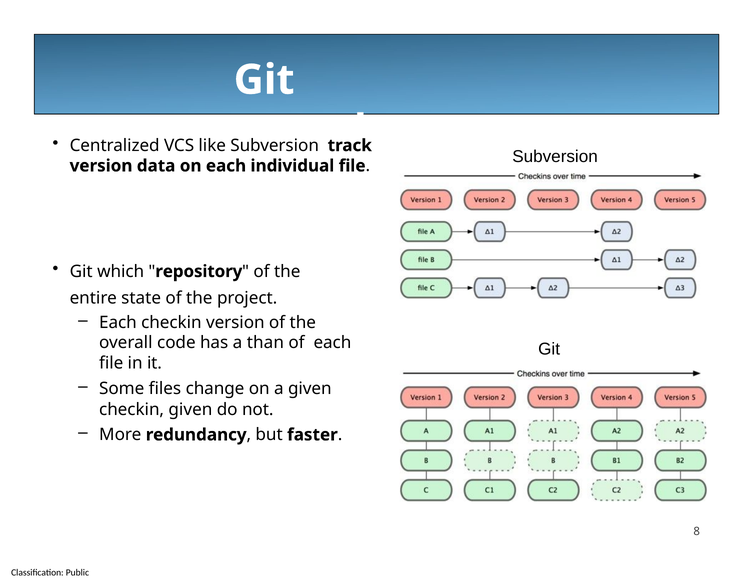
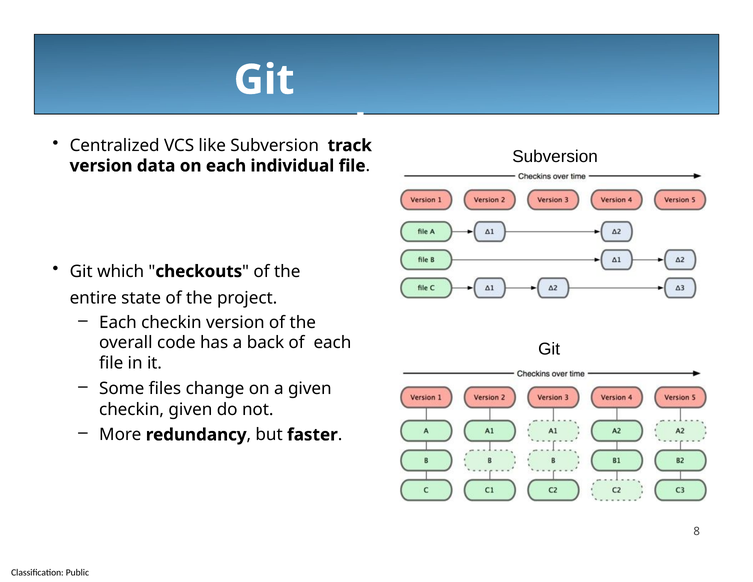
repository: repository -> checkouts
than: than -> back
